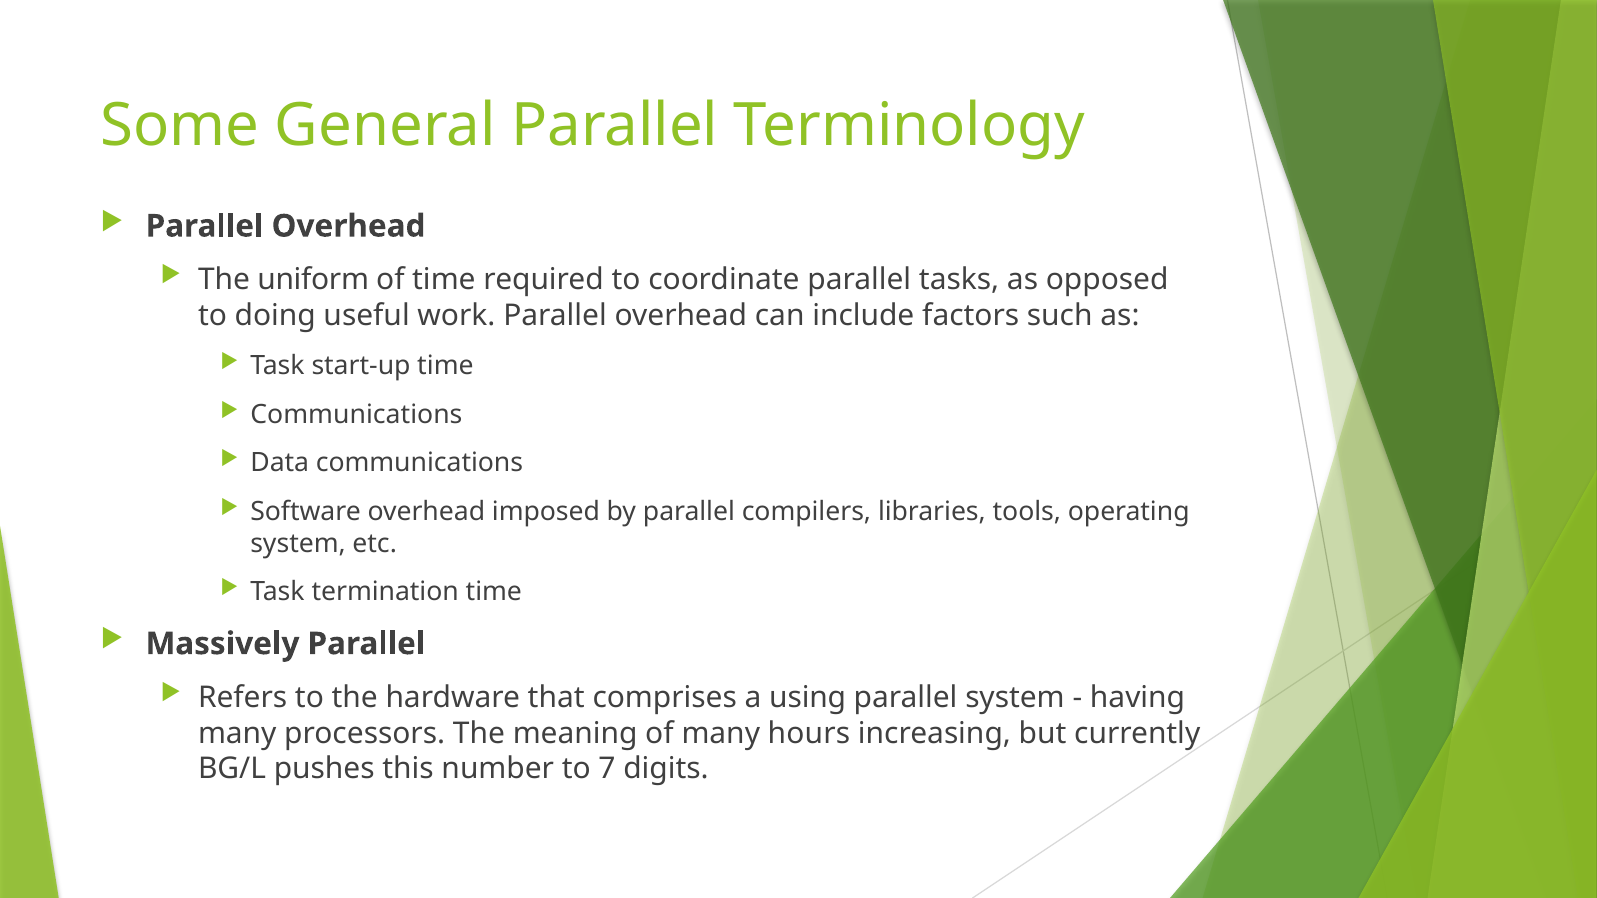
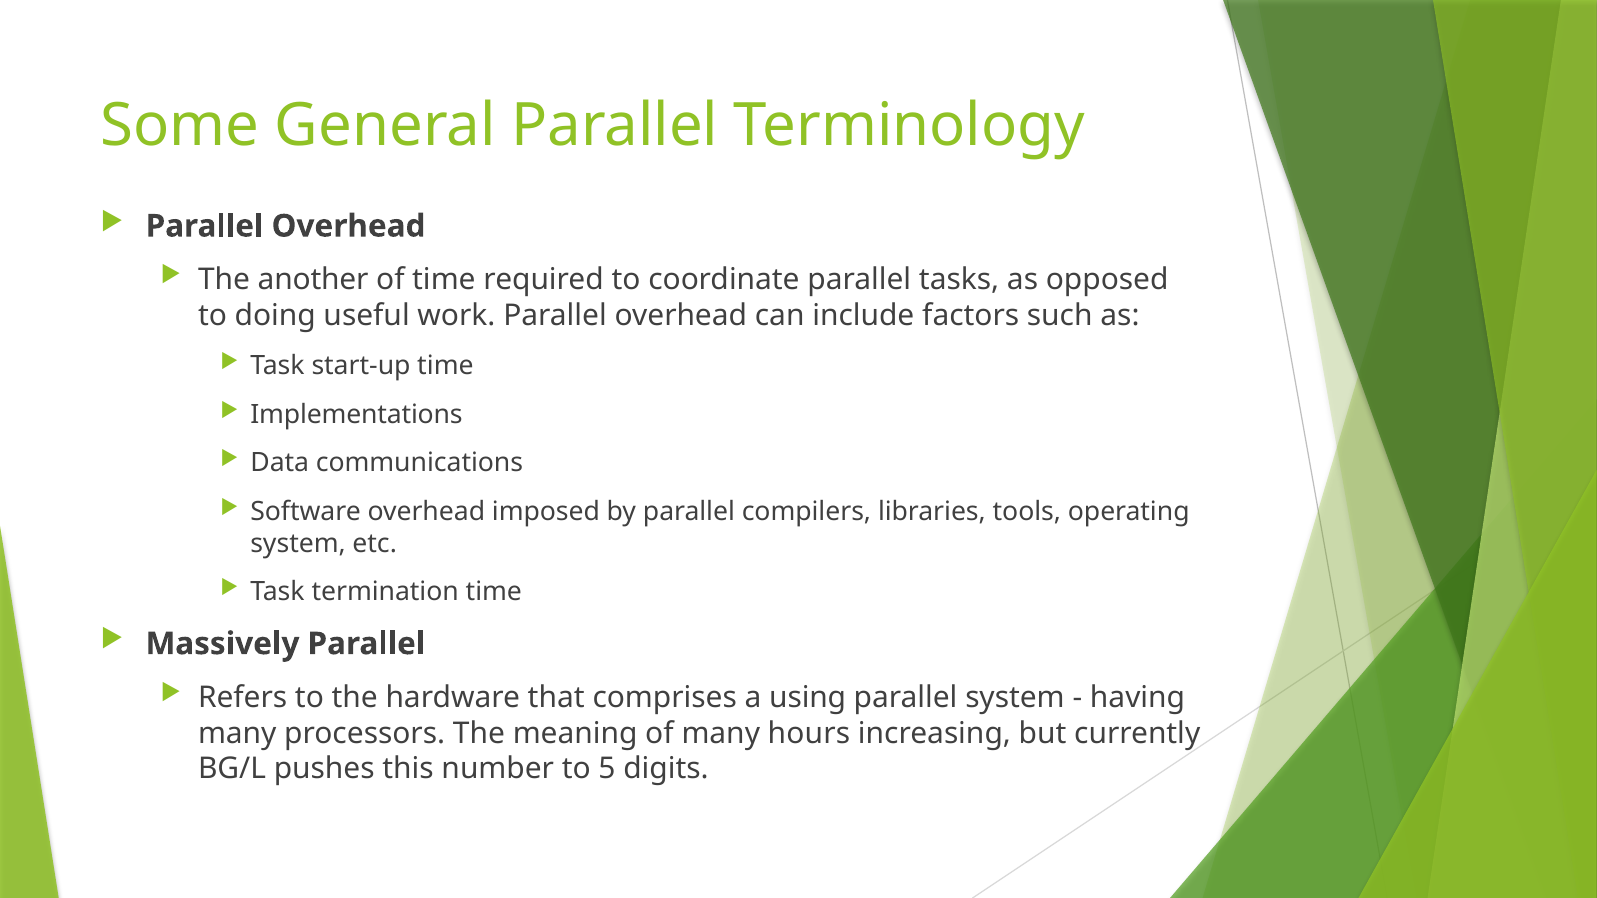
uniform: uniform -> another
Communications at (356, 414): Communications -> Implementations
7: 7 -> 5
